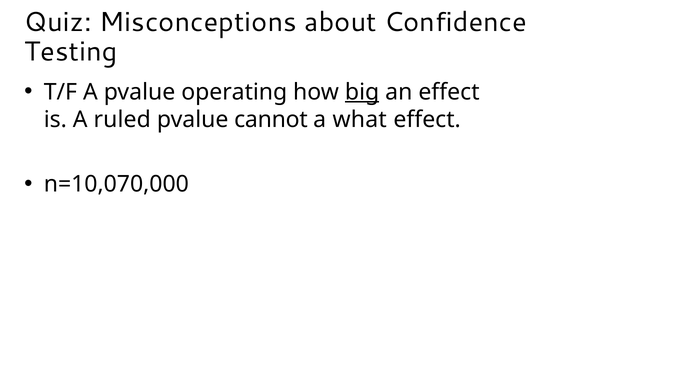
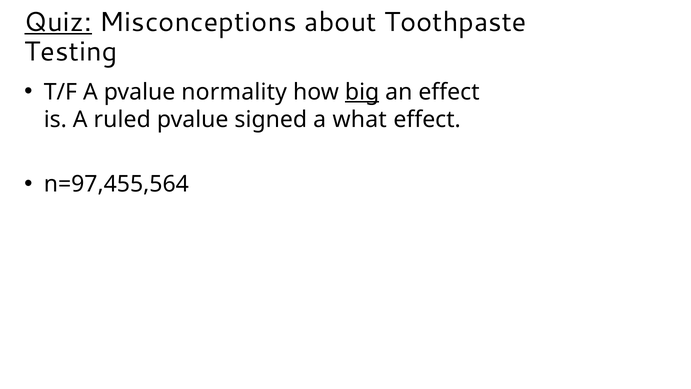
Quiz underline: none -> present
Confidence: Confidence -> Toothpaste
operating: operating -> normality
cannot: cannot -> signed
n=10,070,000: n=10,070,000 -> n=97,455,564
